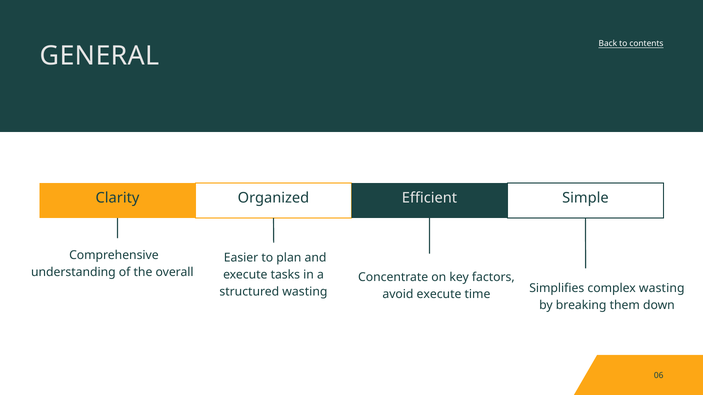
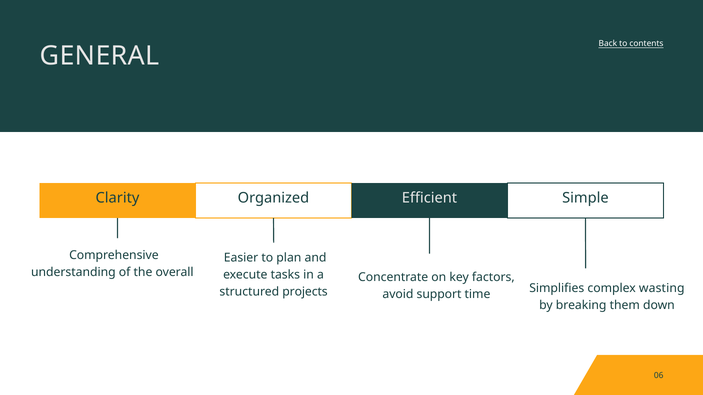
structured wasting: wasting -> projects
avoid execute: execute -> support
